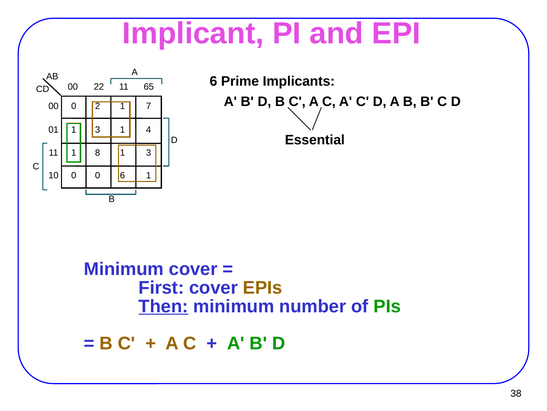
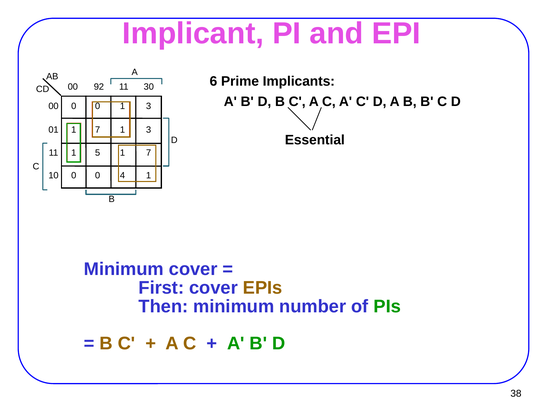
22: 22 -> 92
65: 65 -> 30
2 at (98, 106): 2 -> 0
7 at (149, 106): 7 -> 3
3 at (98, 130): 3 -> 7
4 at (149, 130): 4 -> 3
8: 8 -> 5
3 at (149, 152): 3 -> 7
0 6: 6 -> 4
Then underline: present -> none
